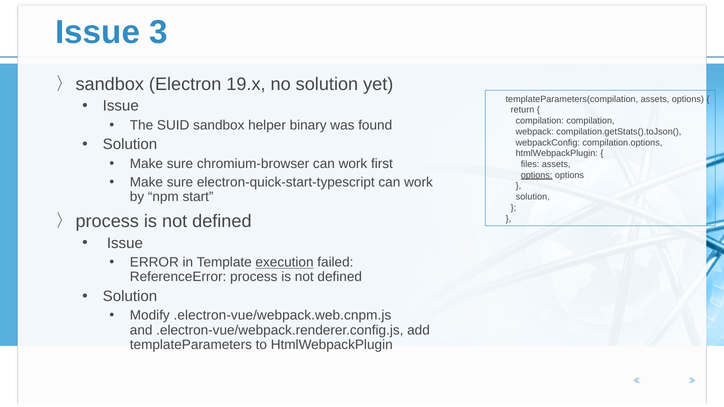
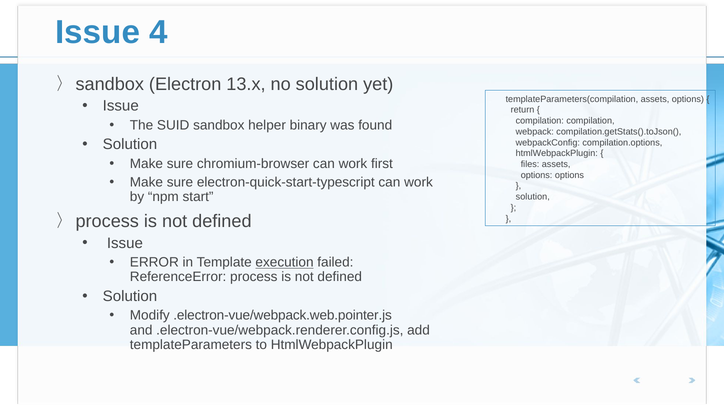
3: 3 -> 4
19.x: 19.x -> 13.x
options at (537, 175) underline: present -> none
.electron-vue/webpack.web.cnpm.js: .electron-vue/webpack.web.cnpm.js -> .electron-vue/webpack.web.pointer.js
